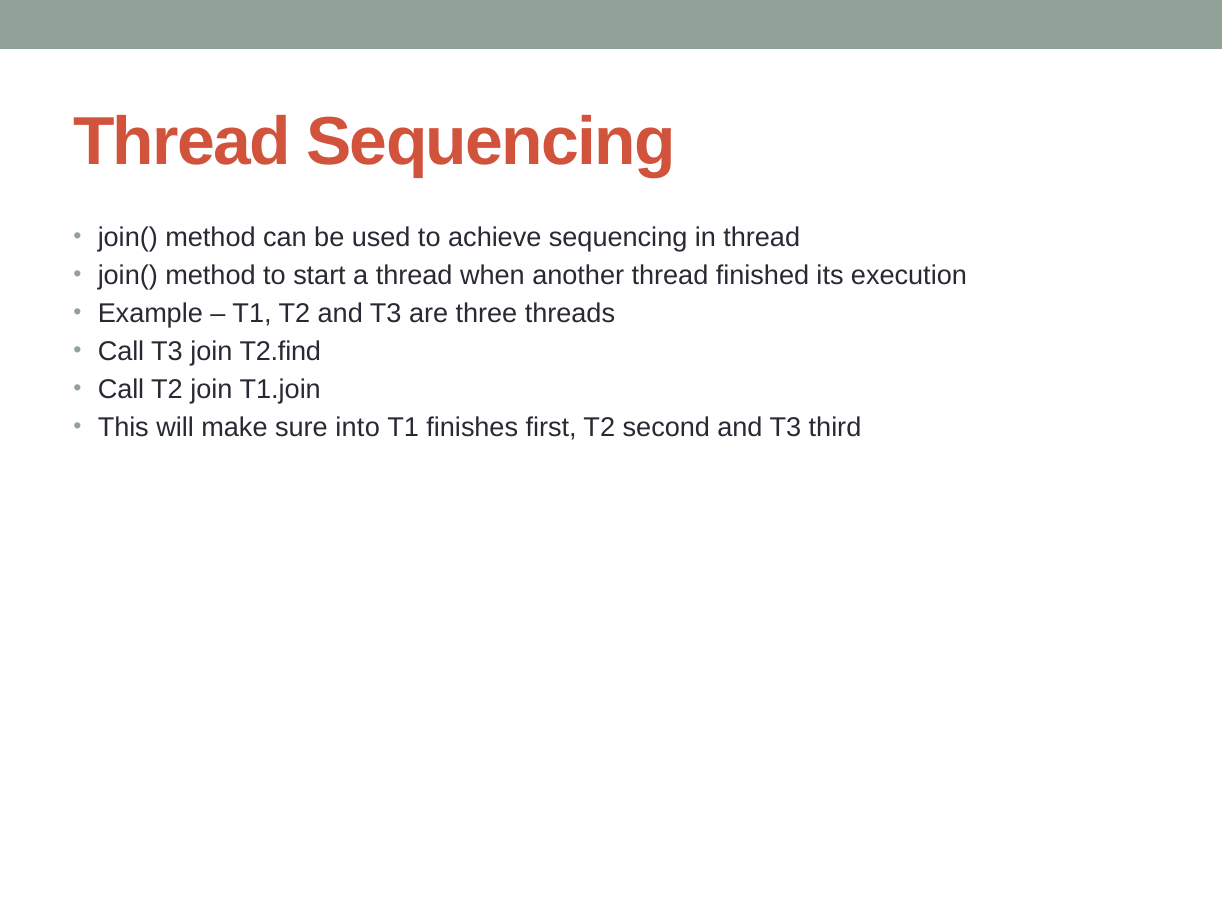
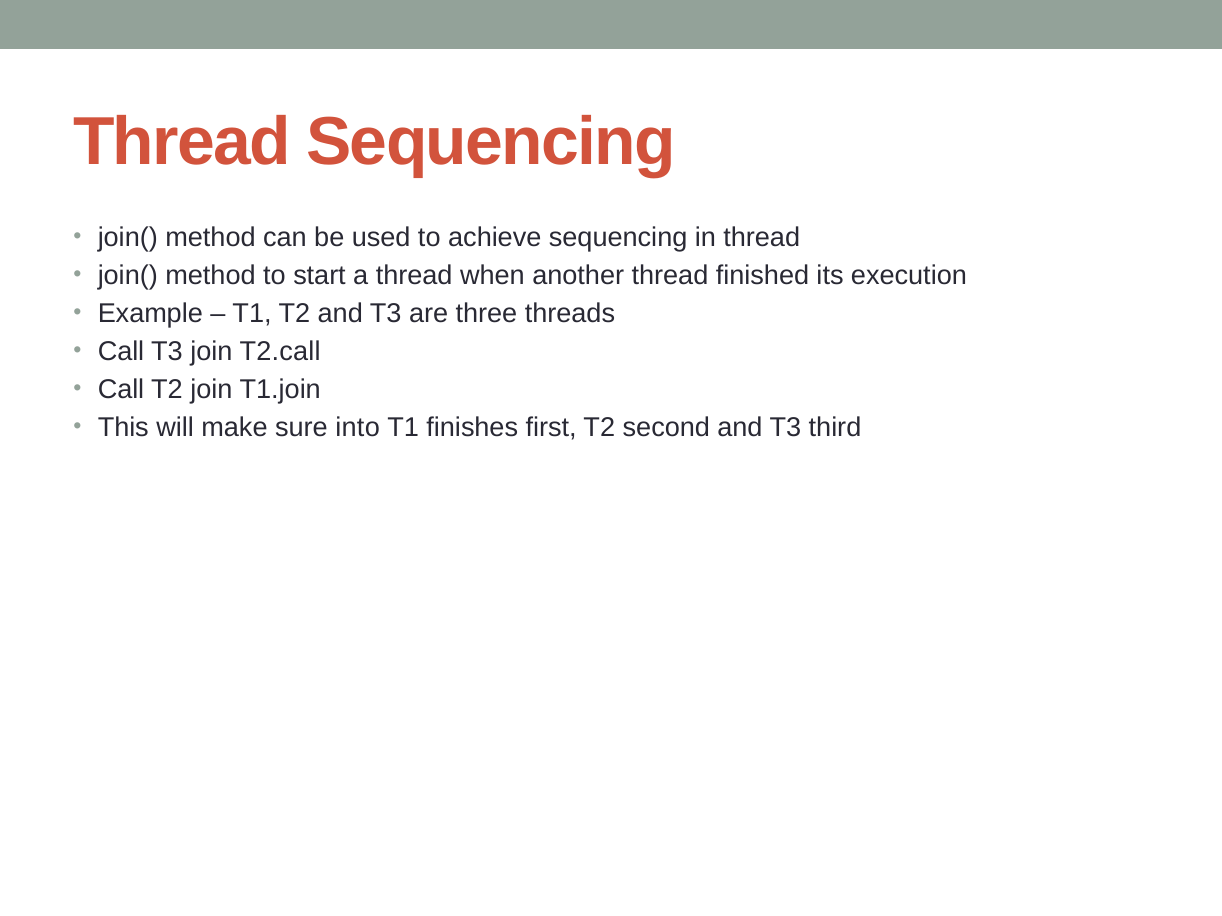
T2.find: T2.find -> T2.call
